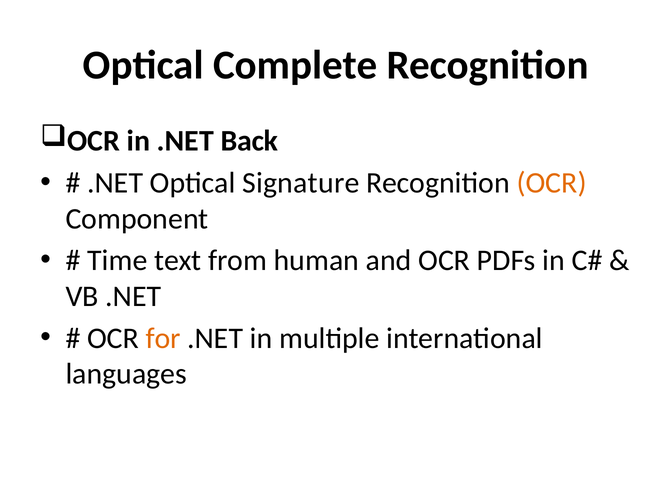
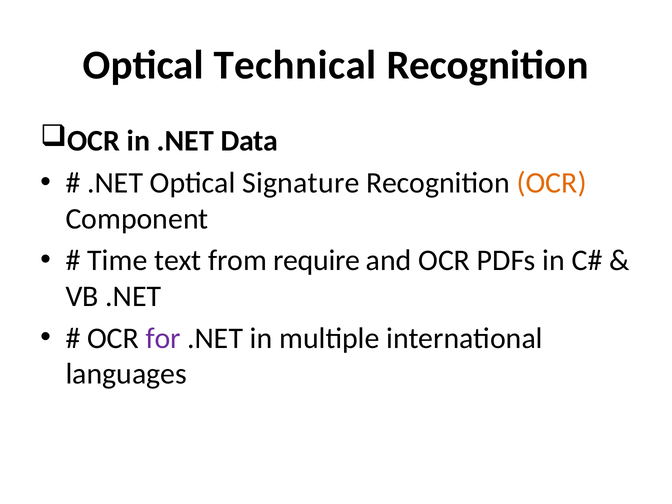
Complete: Complete -> Technical
Back: Back -> Data
human: human -> require
for colour: orange -> purple
